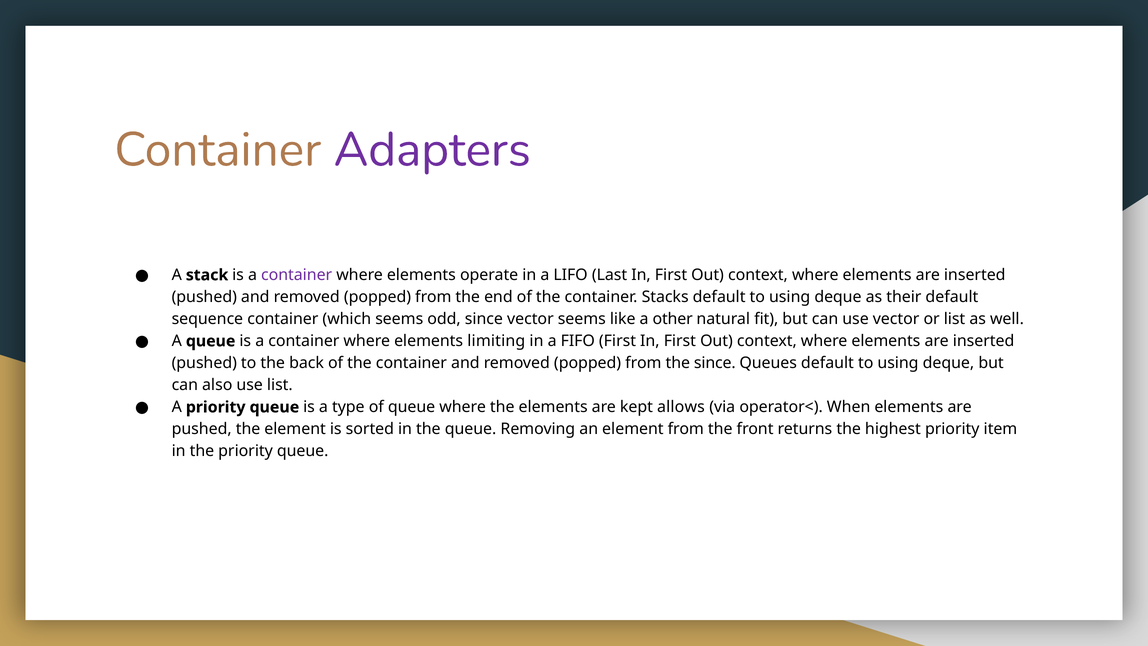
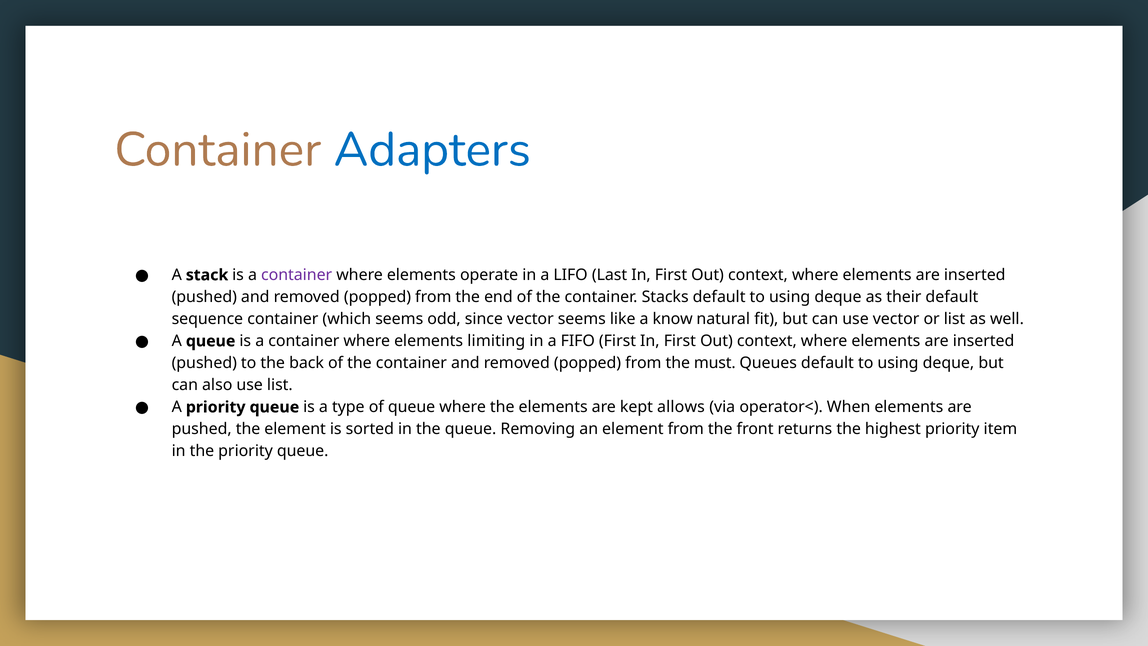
Adapters colour: purple -> blue
other: other -> know
the since: since -> must
